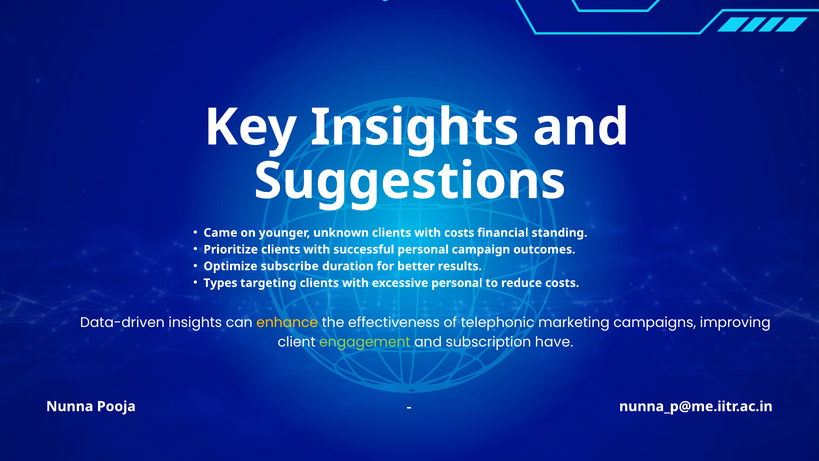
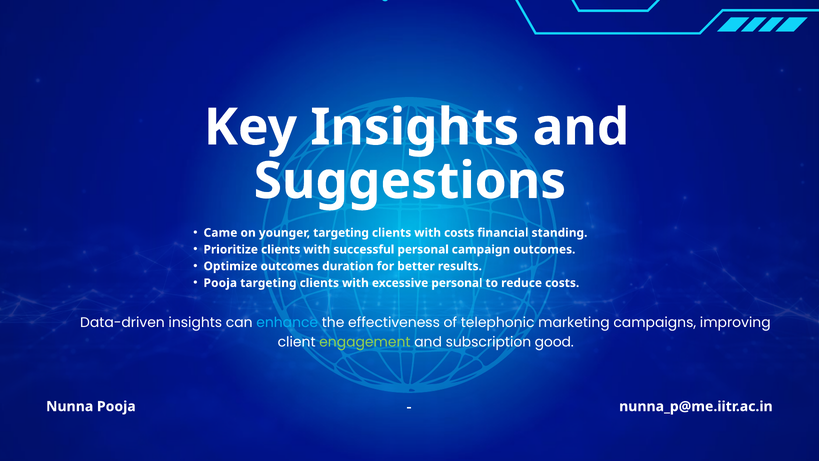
younger unknown: unknown -> targeting
Optimize subscribe: subscribe -> outcomes
Types at (220, 283): Types -> Pooja
enhance colour: yellow -> light blue
have: have -> good
